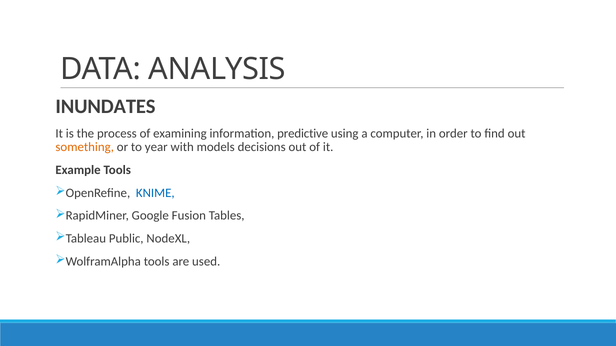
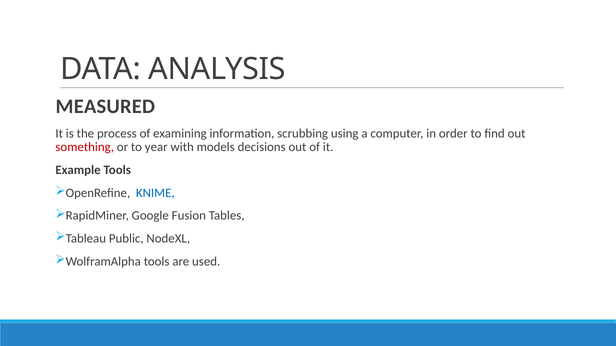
INUNDATES: INUNDATES -> MEASURED
predictive: predictive -> scrubbing
something colour: orange -> red
